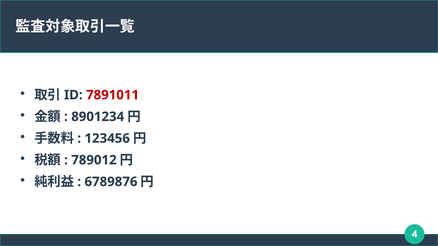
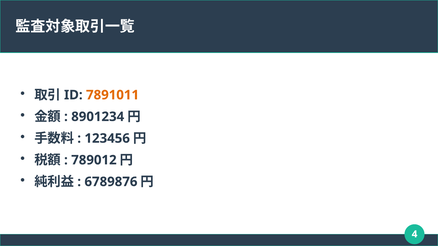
7891011 colour: red -> orange
